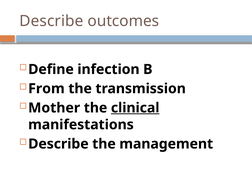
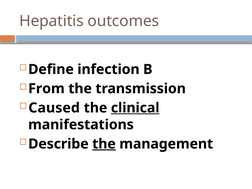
Describe at (51, 21): Describe -> Hepatitis
Mother: Mother -> Caused
the at (104, 144) underline: none -> present
